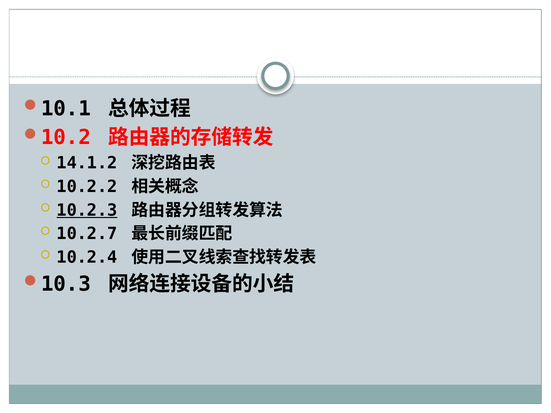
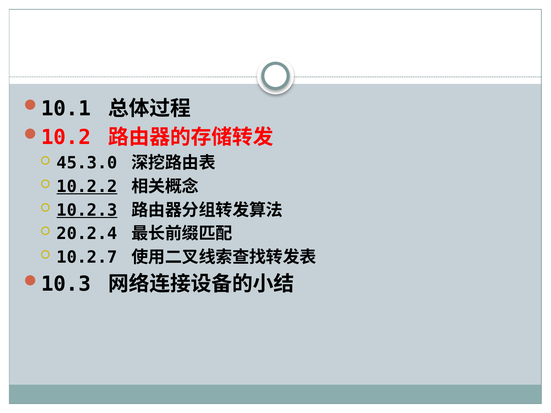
14.1.2: 14.1.2 -> 45.3.0
10.2.2 underline: none -> present
10.2.7: 10.2.7 -> 20.2.4
10.2.4: 10.2.4 -> 10.2.7
